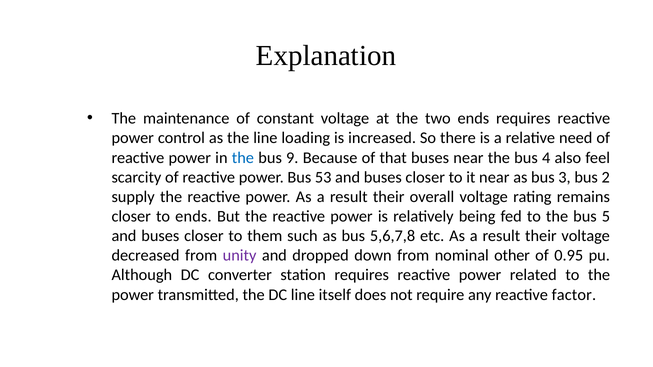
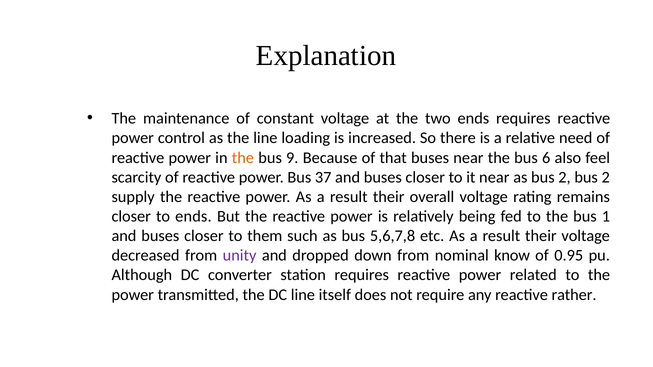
the at (243, 158) colour: blue -> orange
4: 4 -> 6
53: 53 -> 37
as bus 3: 3 -> 2
5: 5 -> 1
other: other -> know
factor: factor -> rather
